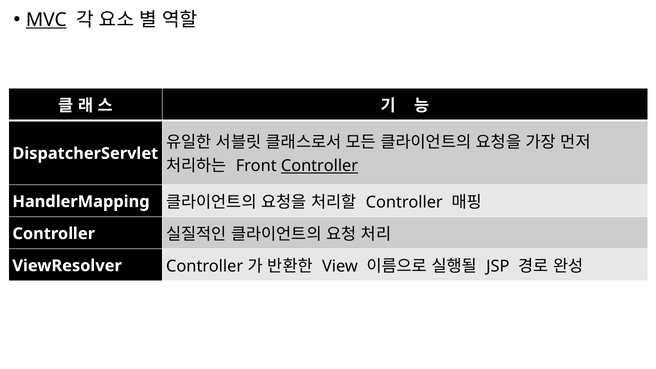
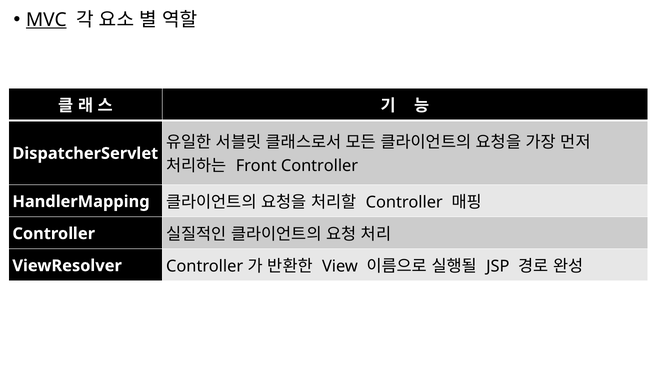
Controller at (320, 166) underline: present -> none
